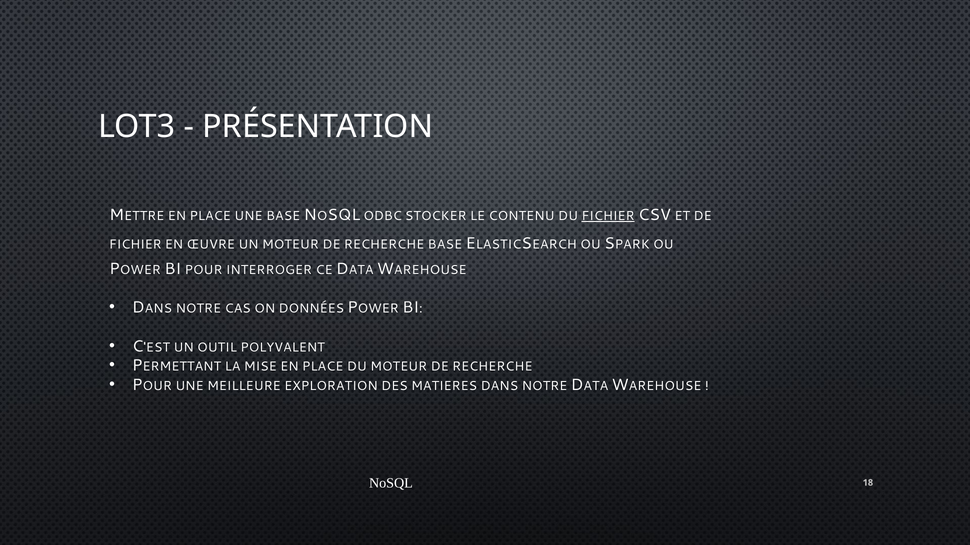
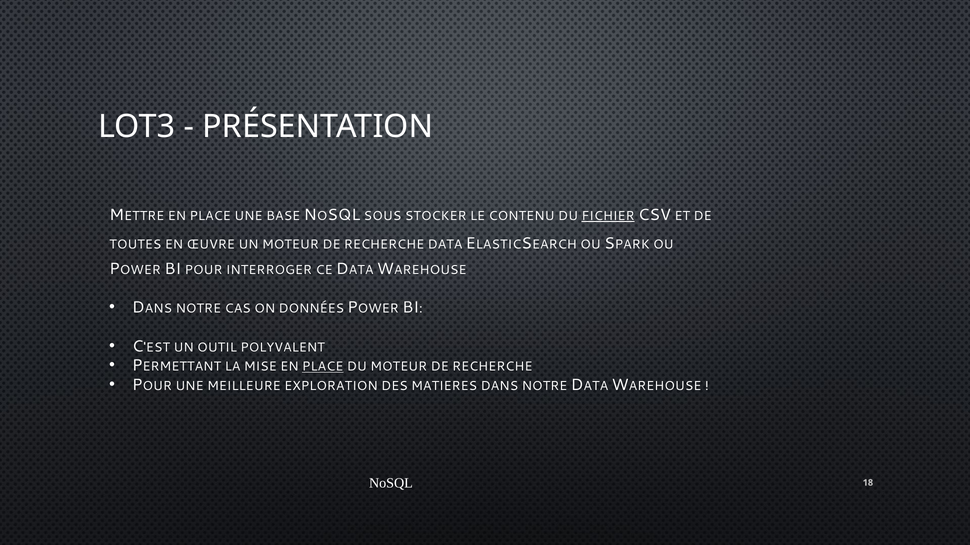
ODBC: ODBC -> SOUS
FICHIER at (135, 245): FICHIER -> TOUTES
RECHERCHE BASE: BASE -> DATA
PLACE at (323, 367) underline: none -> present
